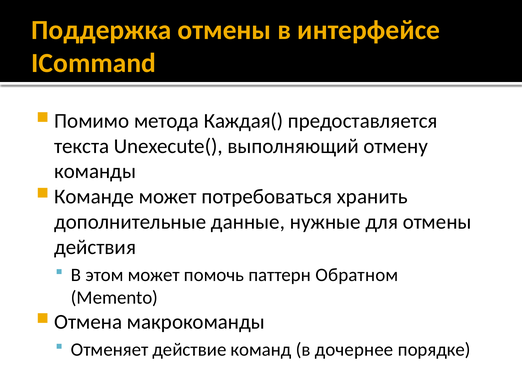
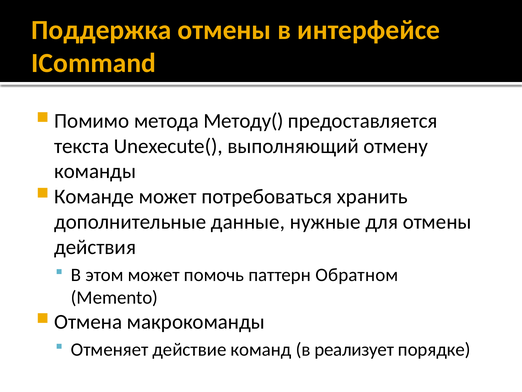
Каждая(: Каждая( -> Методу(
дочернее: дочернее -> реализует
